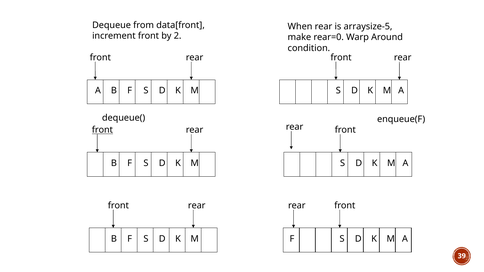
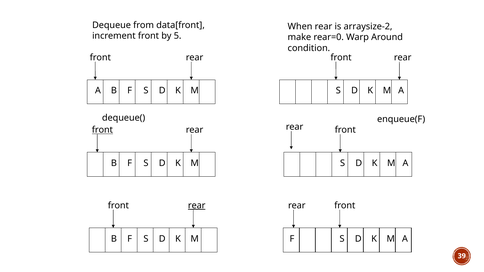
arraysize-5: arraysize-5 -> arraysize-2
2: 2 -> 5
rear at (197, 206) underline: none -> present
